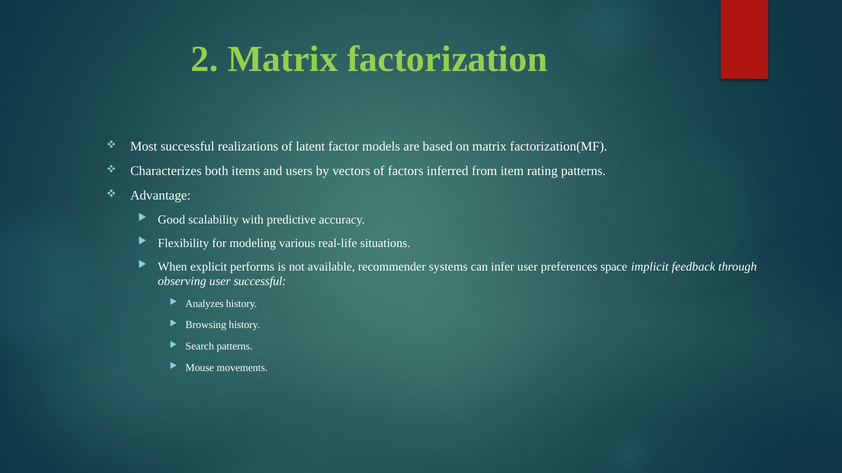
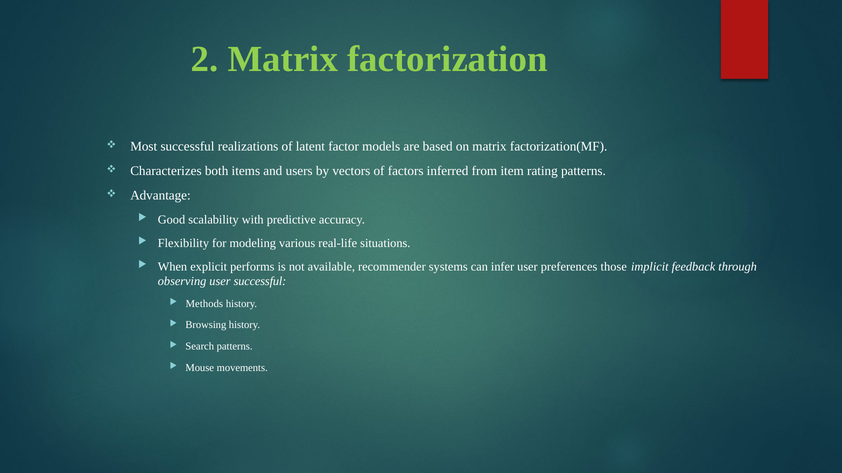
space: space -> those
Analyzes: Analyzes -> Methods
